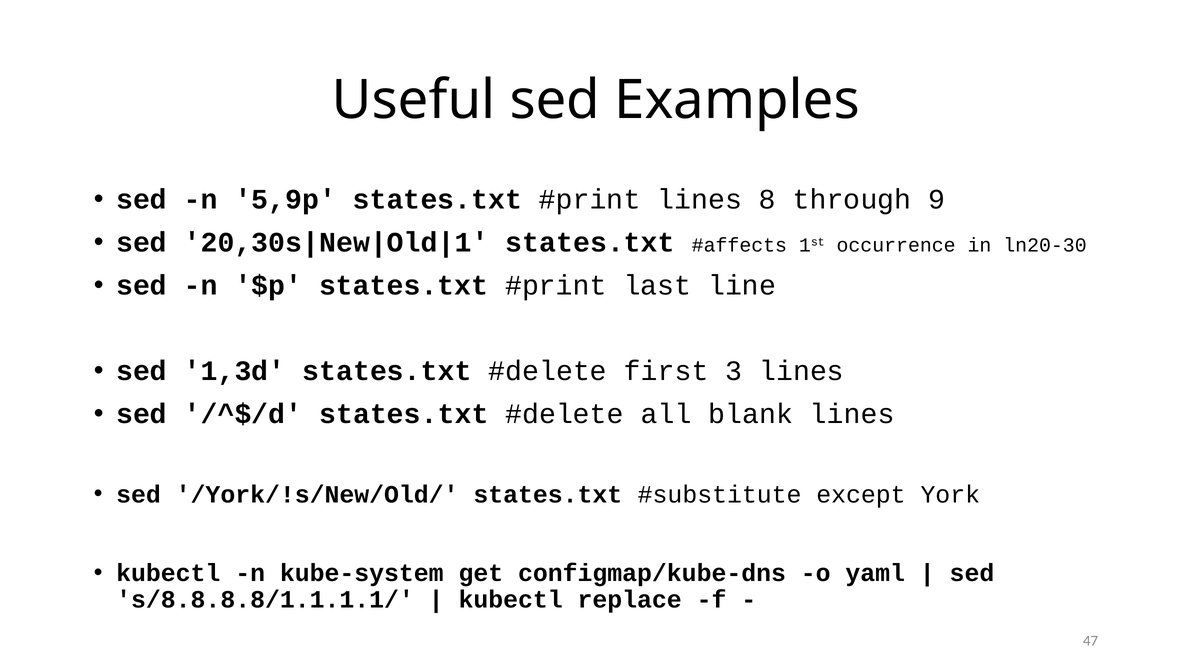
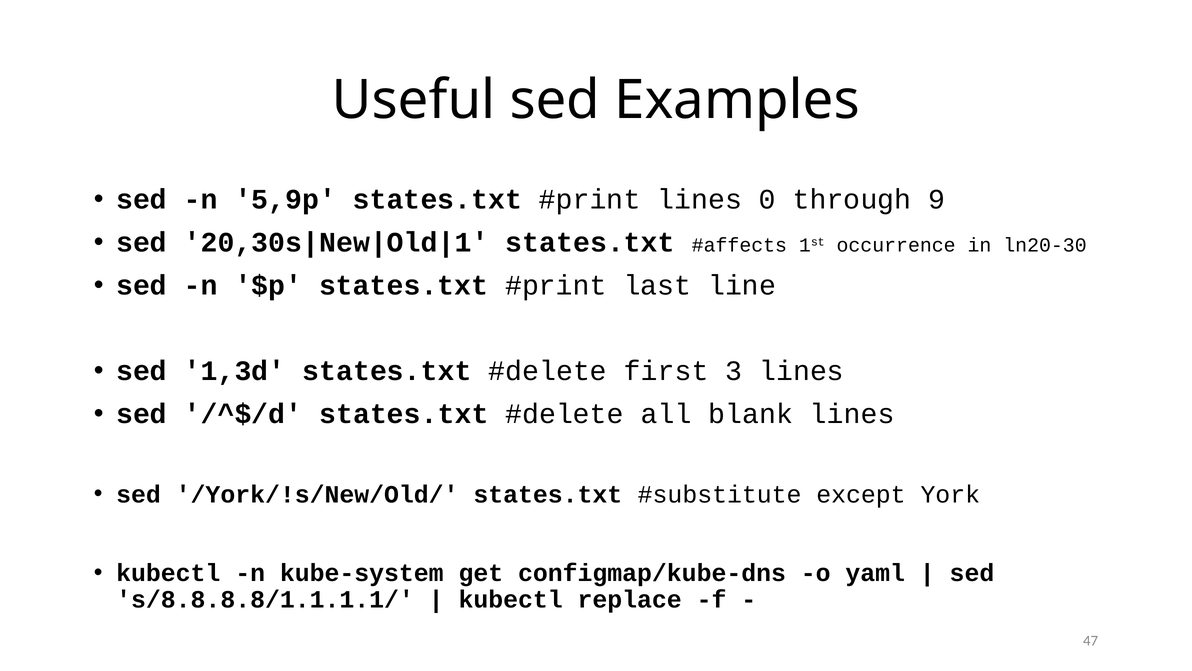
8: 8 -> 0
